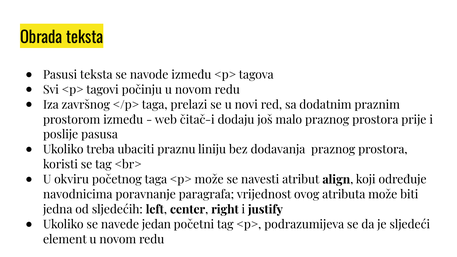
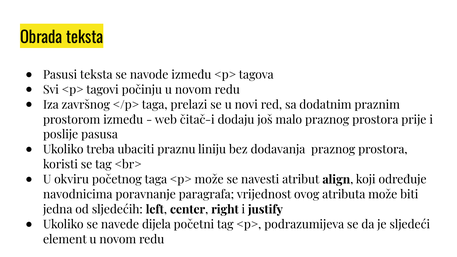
jedan: jedan -> dijela
